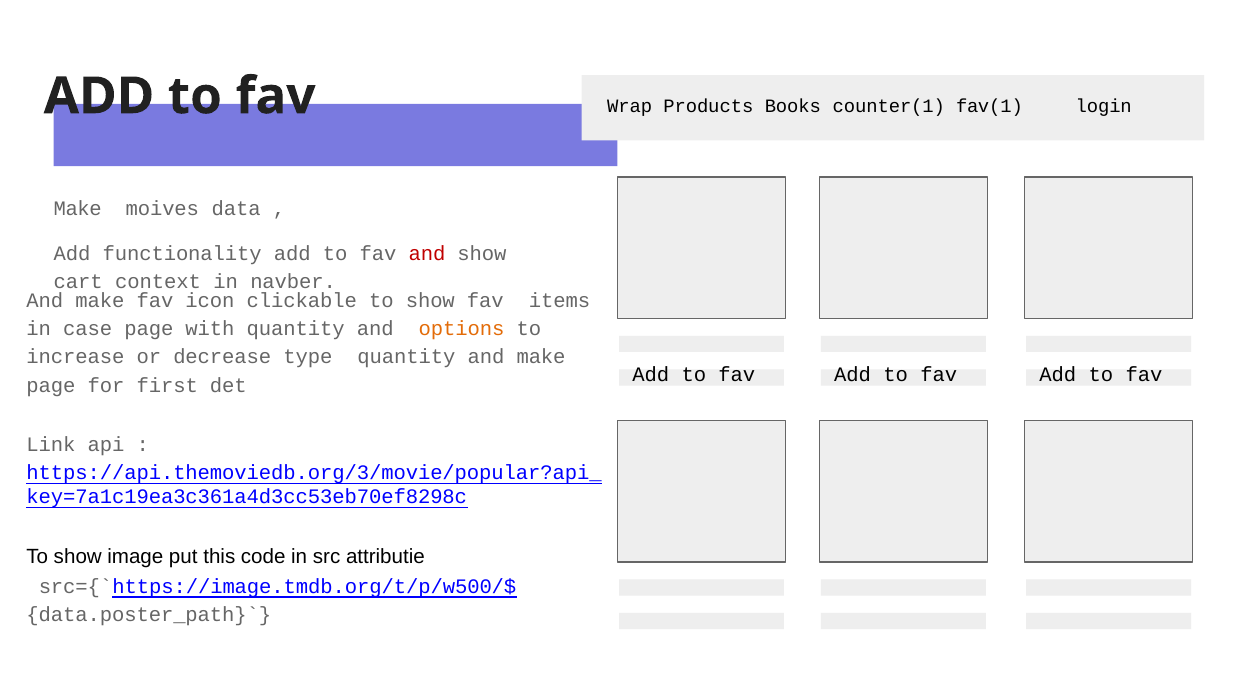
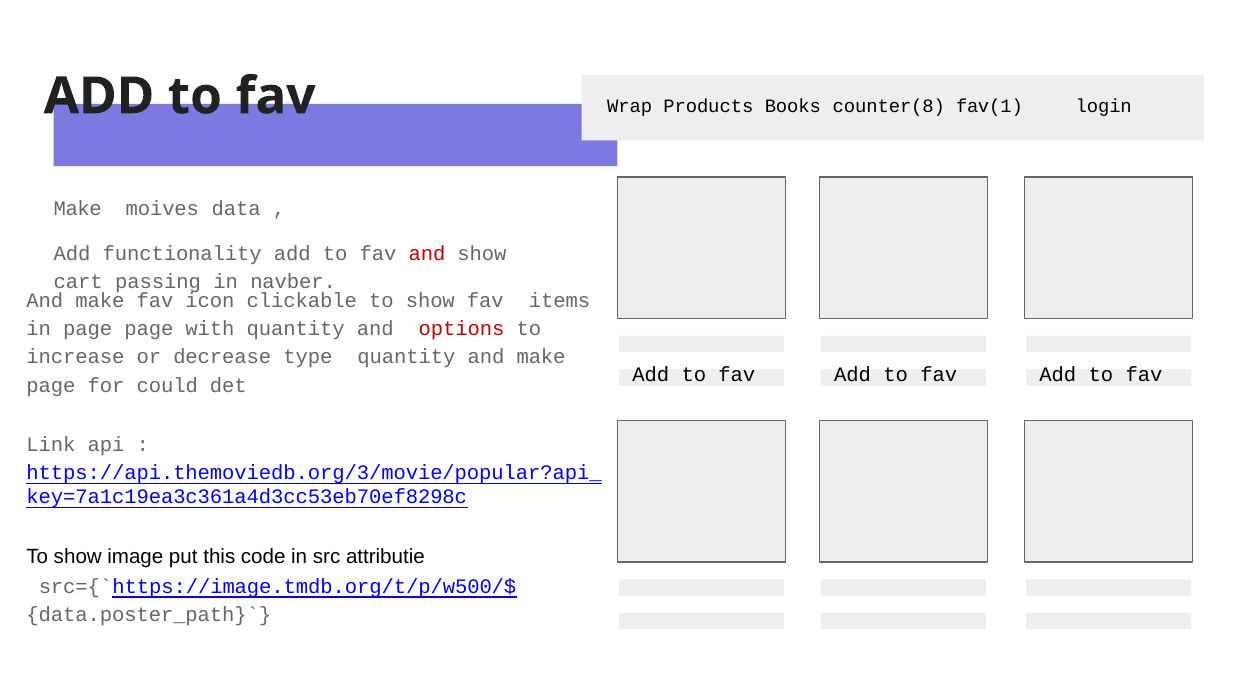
counter(1: counter(1 -> counter(8
context: context -> passing
in case: case -> page
options colour: orange -> red
first: first -> could
